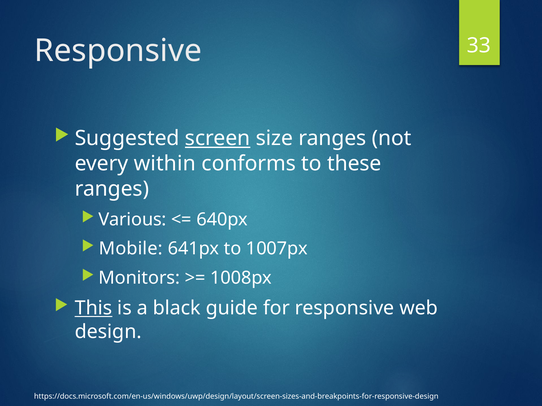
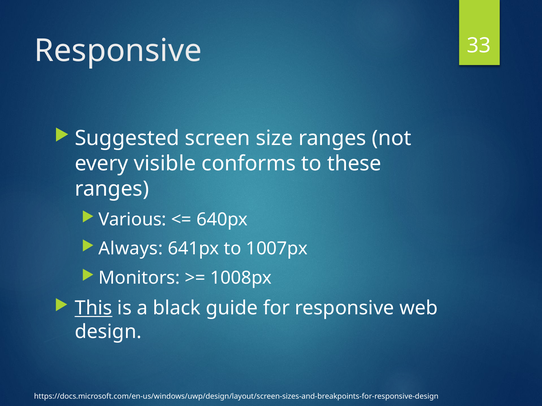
screen underline: present -> none
within: within -> visible
Mobile: Mobile -> Always
